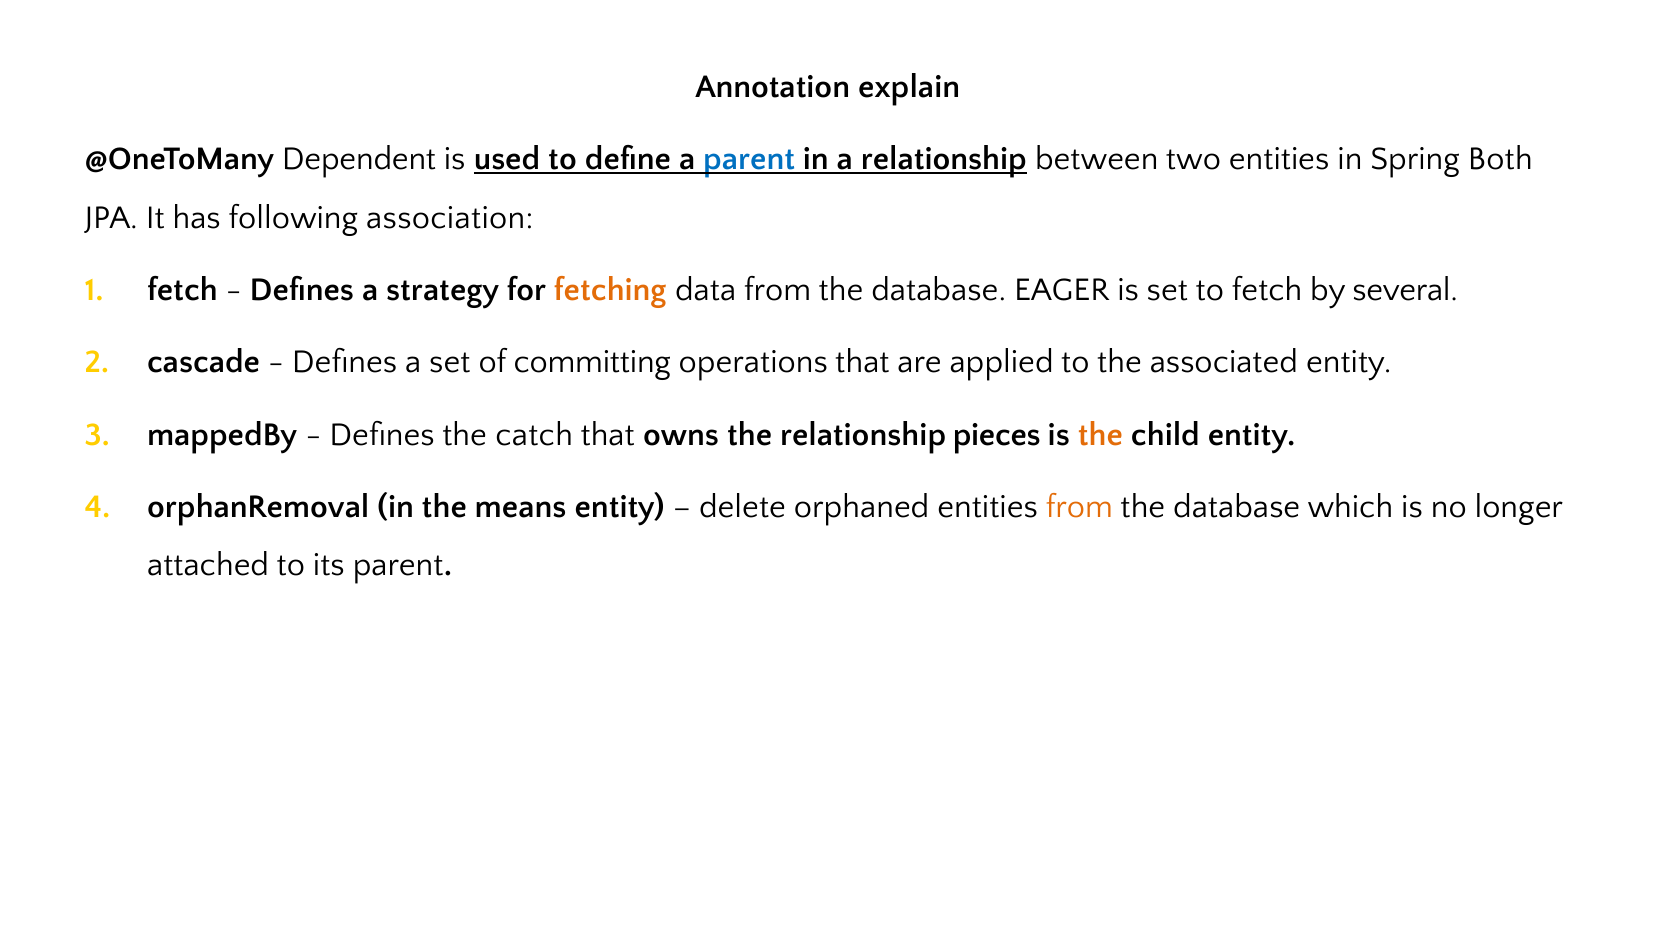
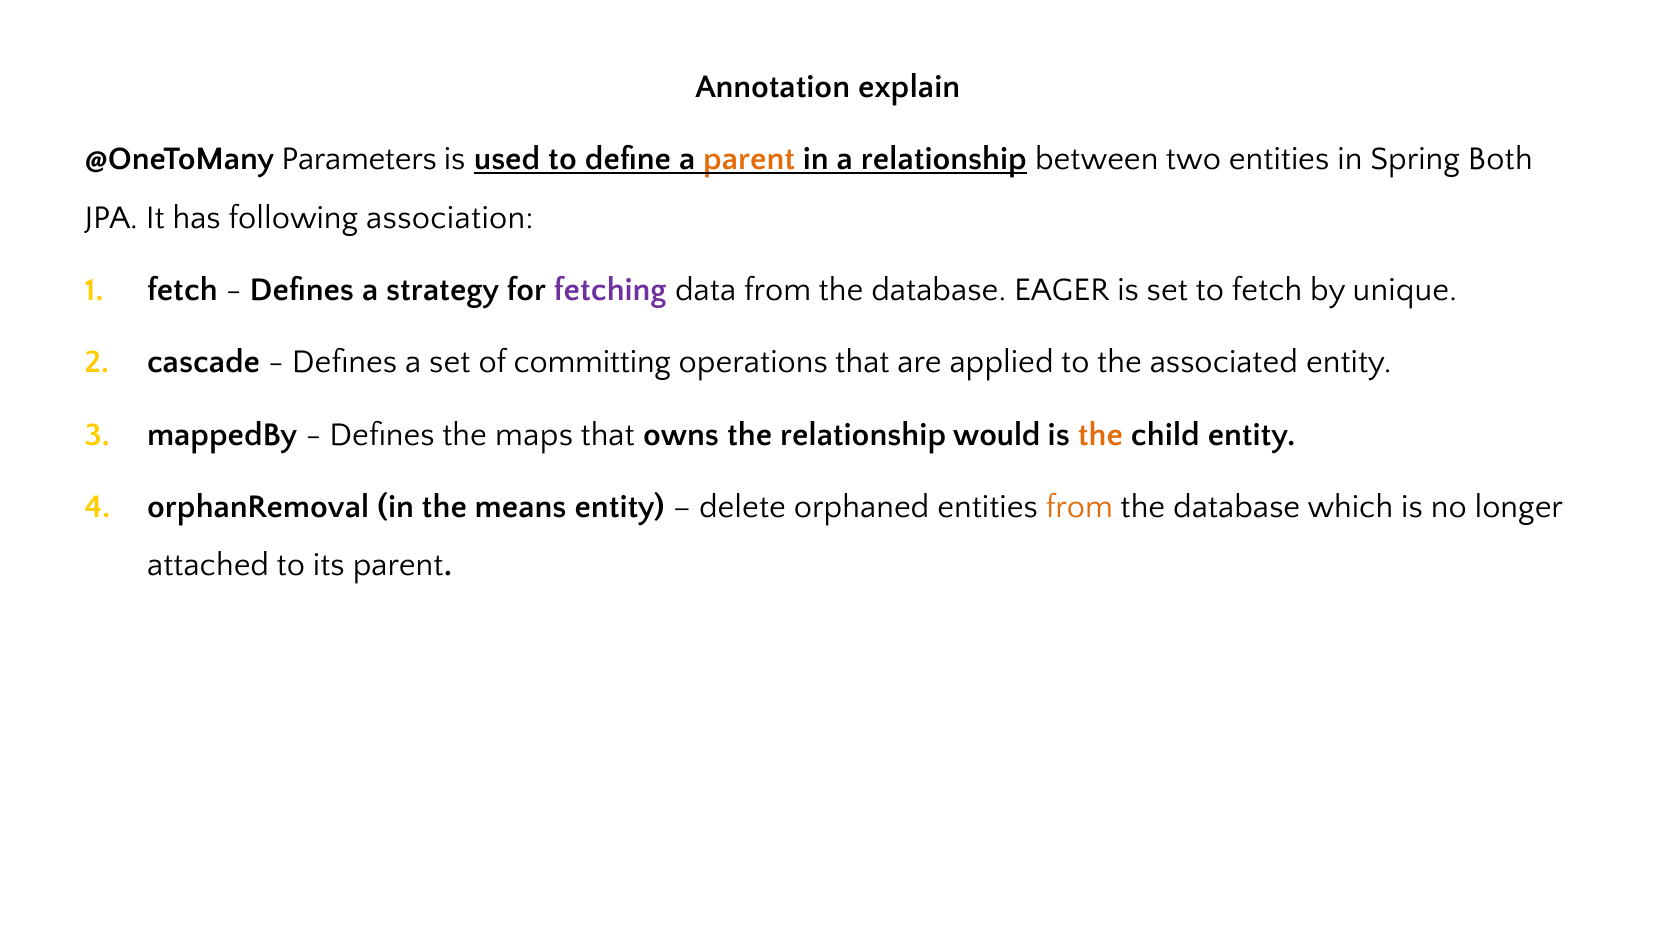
Dependent: Dependent -> Parameters
parent at (749, 159) colour: blue -> orange
fetching colour: orange -> purple
several: several -> unique
catch: catch -> maps
pieces: pieces -> would
